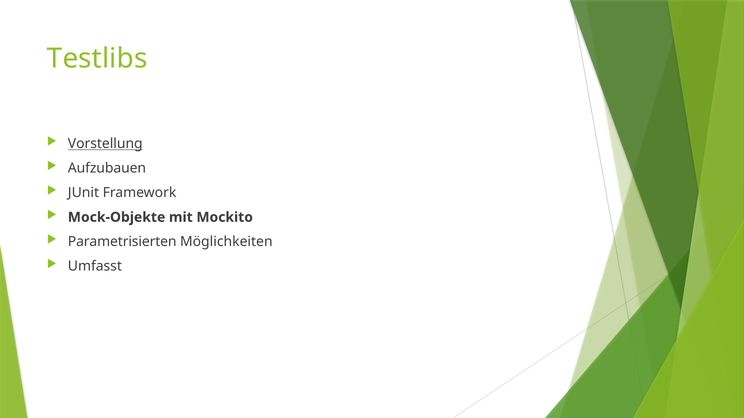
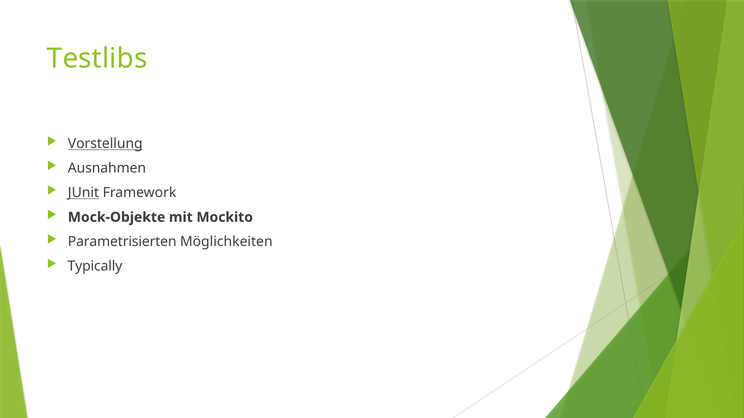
Aufzubauen: Aufzubauen -> Ausnahmen
JUnit underline: none -> present
Umfasst: Umfasst -> Typically
